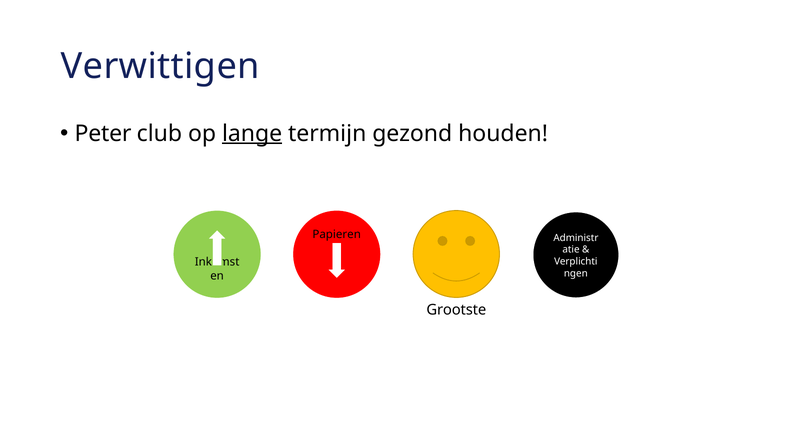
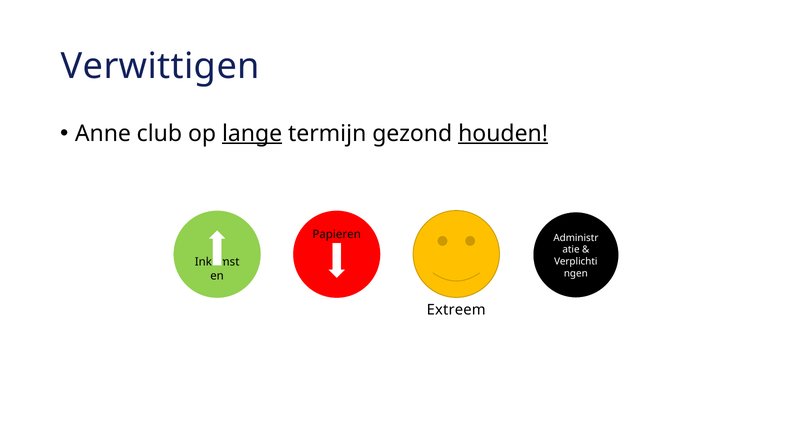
Peter: Peter -> Anne
houden underline: none -> present
Grootste: Grootste -> Extreem
